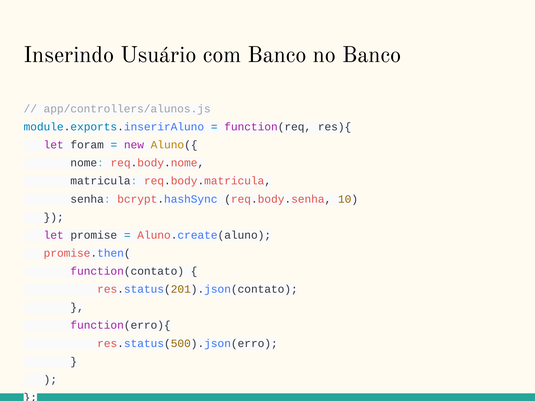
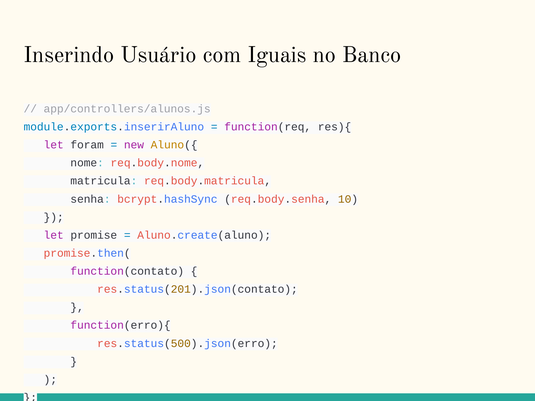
com Banco: Banco -> Iguais
